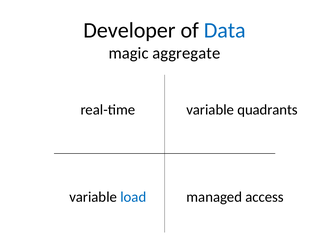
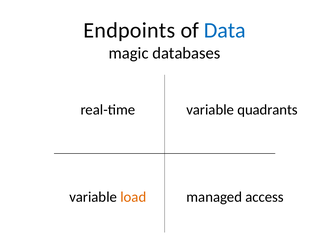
Developer: Developer -> Endpoints
aggregate: aggregate -> databases
load colour: blue -> orange
